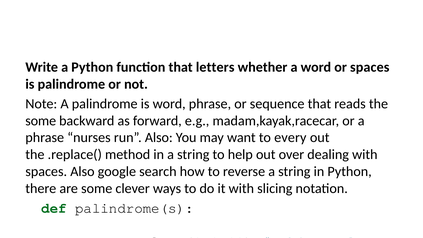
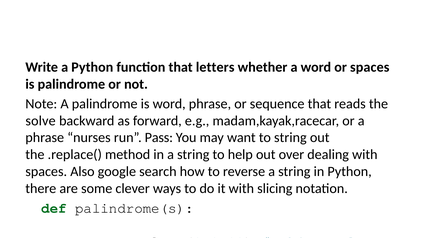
some at (41, 121): some -> solve
run Also: Also -> Pass
to every: every -> string
